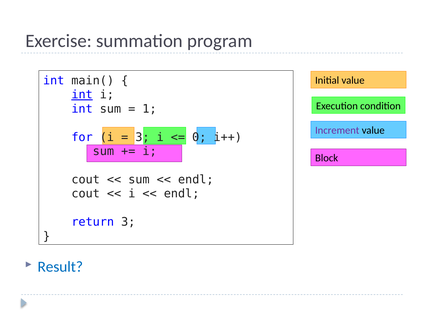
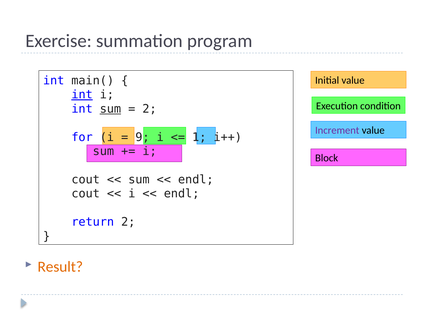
sum at (110, 109) underline: none -> present
1 at (150, 109): 1 -> 2
3 at (142, 137): 3 -> 9
0: 0 -> 1
return 3: 3 -> 2
Result colour: blue -> orange
